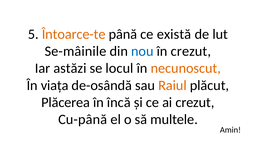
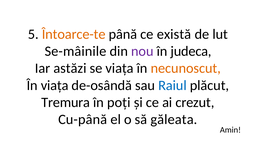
nou colour: blue -> purple
în crezut: crezut -> judeca
se locul: locul -> viața
Raiul colour: orange -> blue
Plăcerea: Plăcerea -> Tremura
încă: încă -> poți
multele: multele -> găleata
